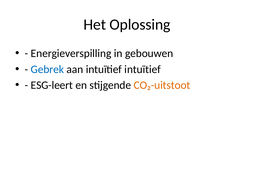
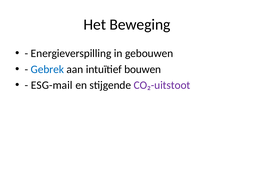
Oplossing: Oplossing -> Beweging
intuïtief intuïtief: intuïtief -> bouwen
ESG-leert: ESG-leert -> ESG-mail
CO₂-uitstoot colour: orange -> purple
